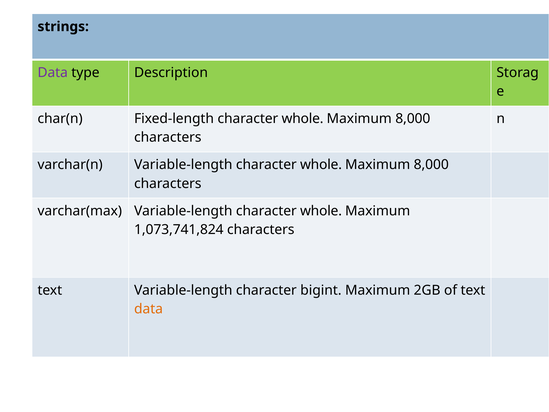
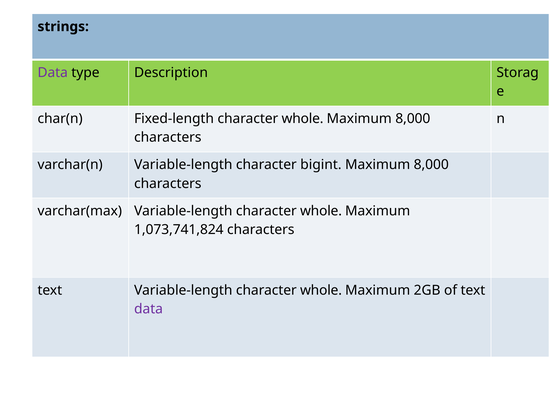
varchar(n Variable-length character whole: whole -> bigint
text Variable-length character bigint: bigint -> whole
data at (149, 309) colour: orange -> purple
